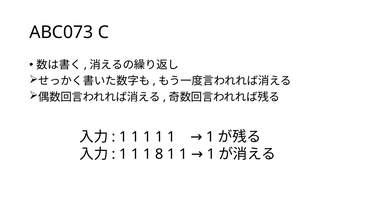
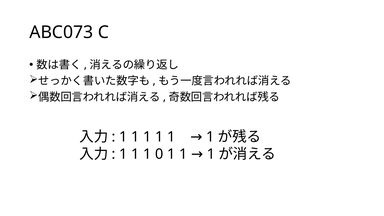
8: 8 -> 0
